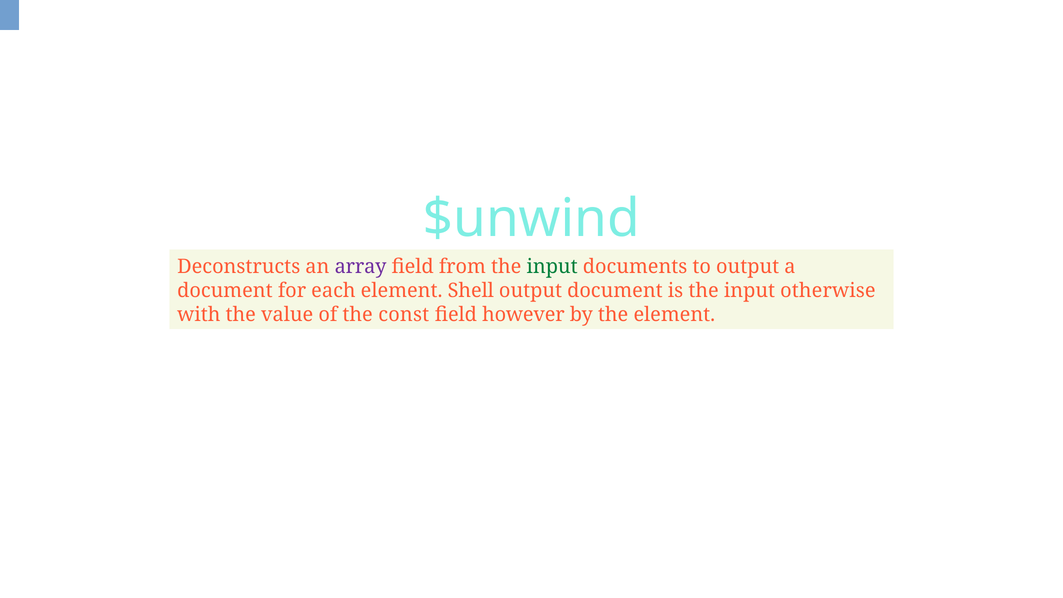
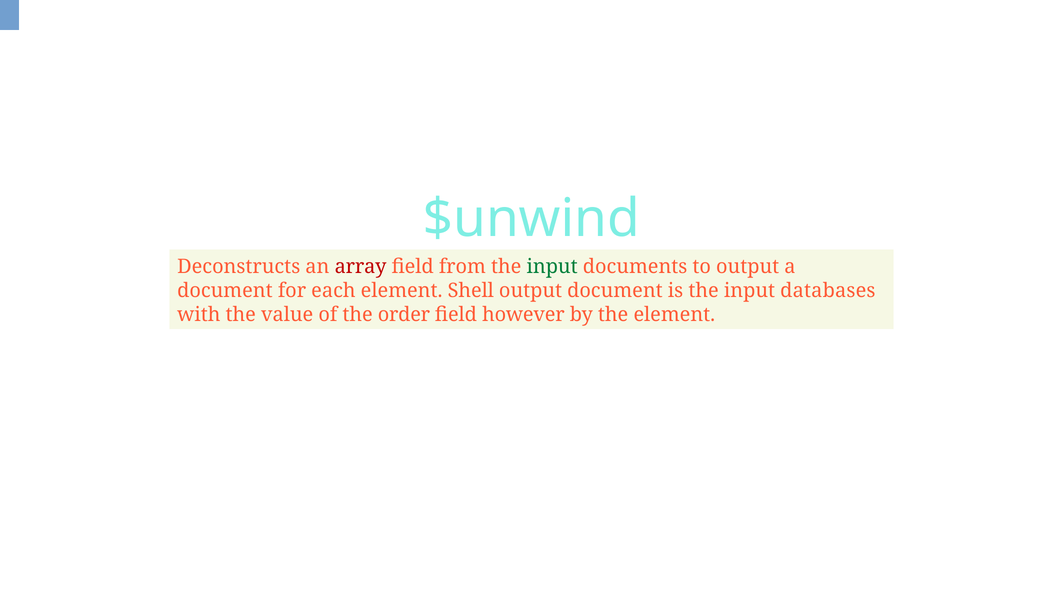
array colour: purple -> red
otherwise: otherwise -> databases
const: const -> order
